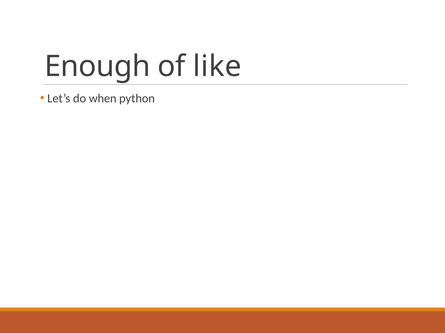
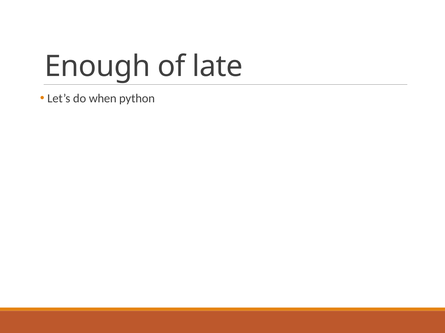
like: like -> late
